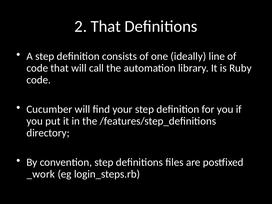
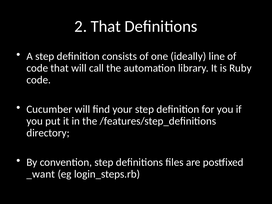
_work: _work -> _want
